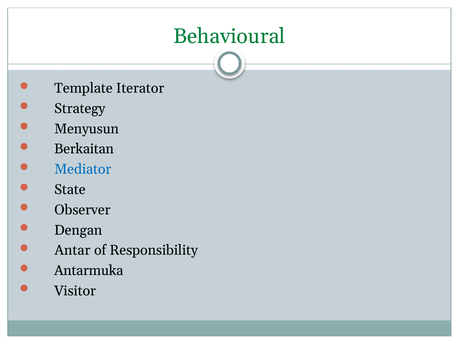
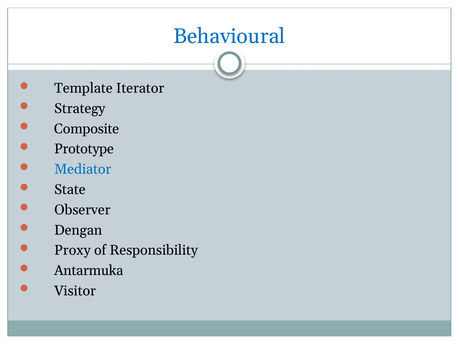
Behavioural colour: green -> blue
Menyusun: Menyusun -> Composite
Berkaitan: Berkaitan -> Prototype
Antar: Antar -> Proxy
